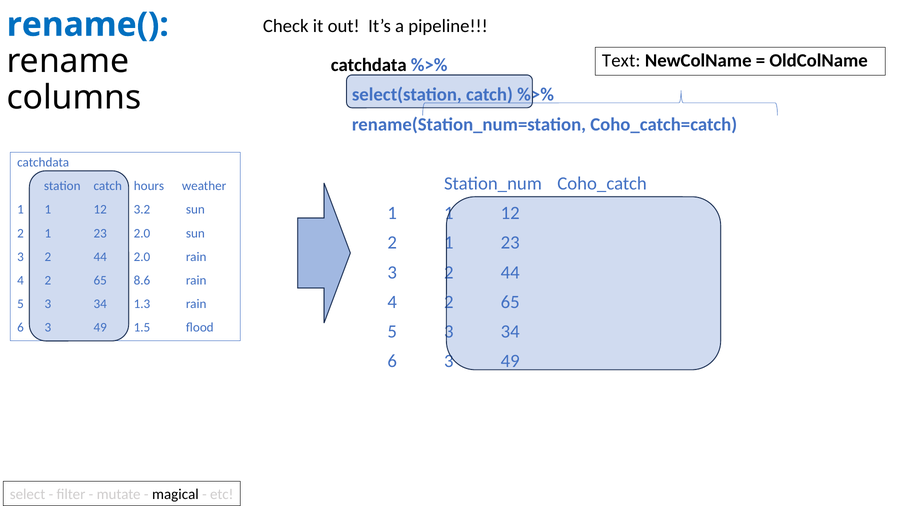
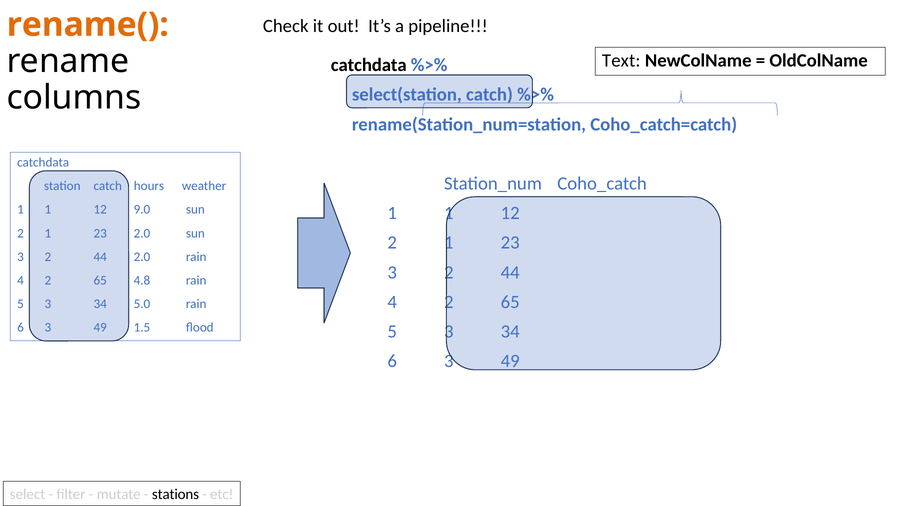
rename( colour: blue -> orange
3.2: 3.2 -> 9.0
8.6: 8.6 -> 4.8
1.3: 1.3 -> 5.0
magical: magical -> stations
